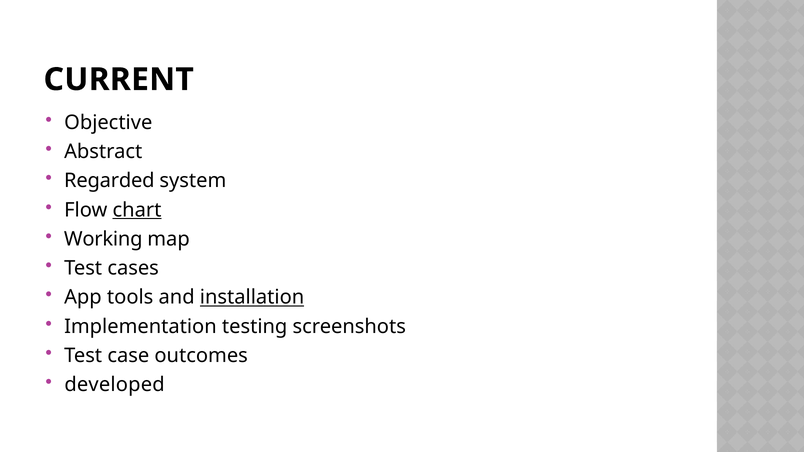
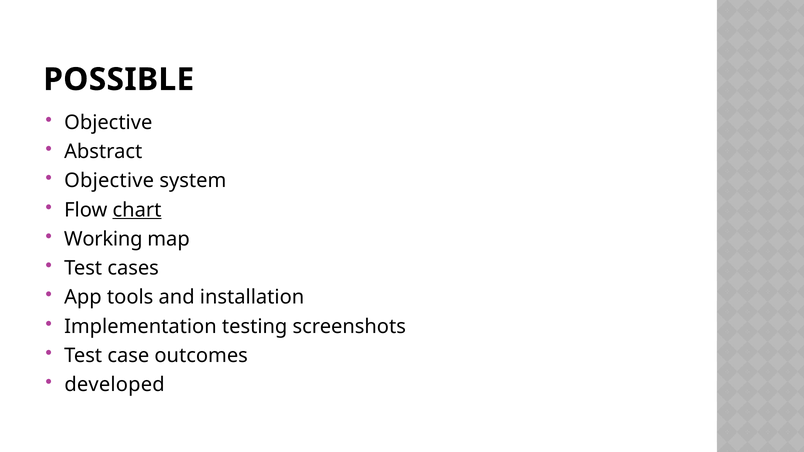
CURRENT: CURRENT -> POSSIBLE
Regarded at (109, 181): Regarded -> Objective
installation underline: present -> none
